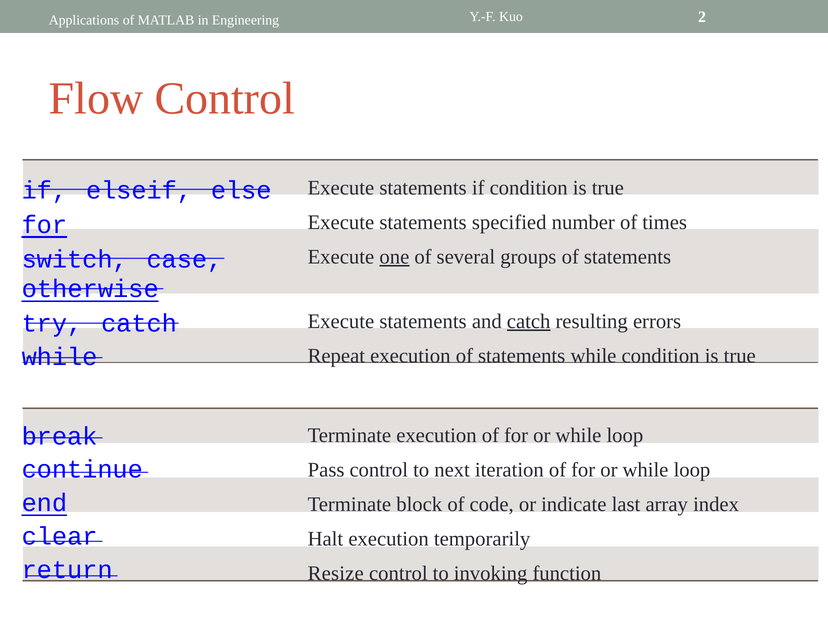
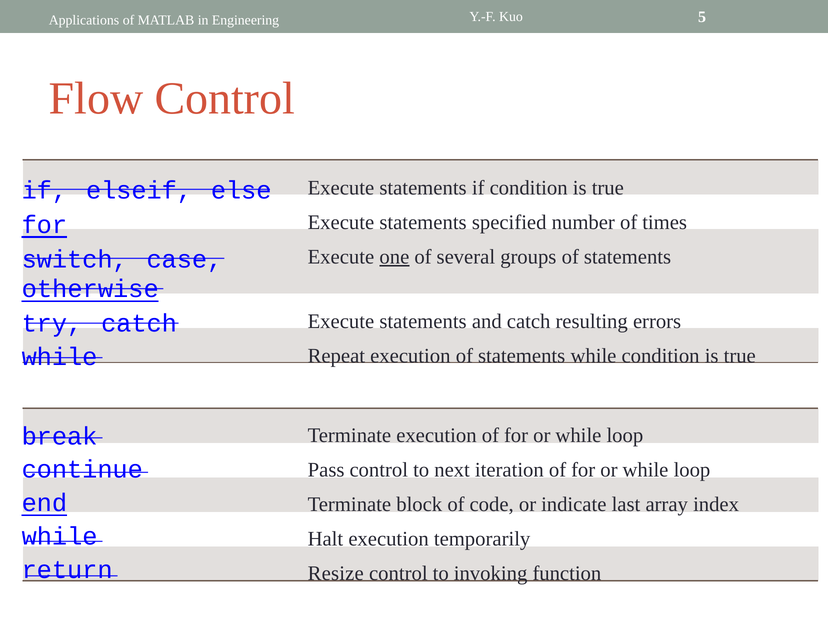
2: 2 -> 5
catch at (529, 321) underline: present -> none
clear at (60, 536): clear -> while
